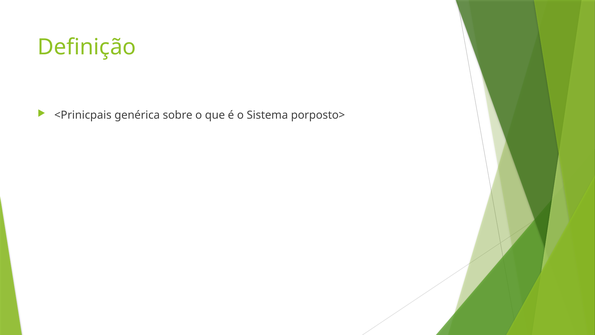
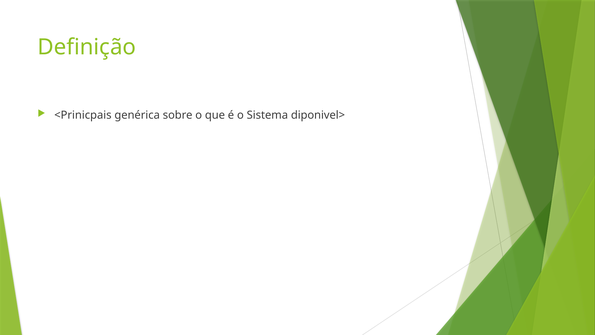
porposto>: porposto> -> diponivel>
